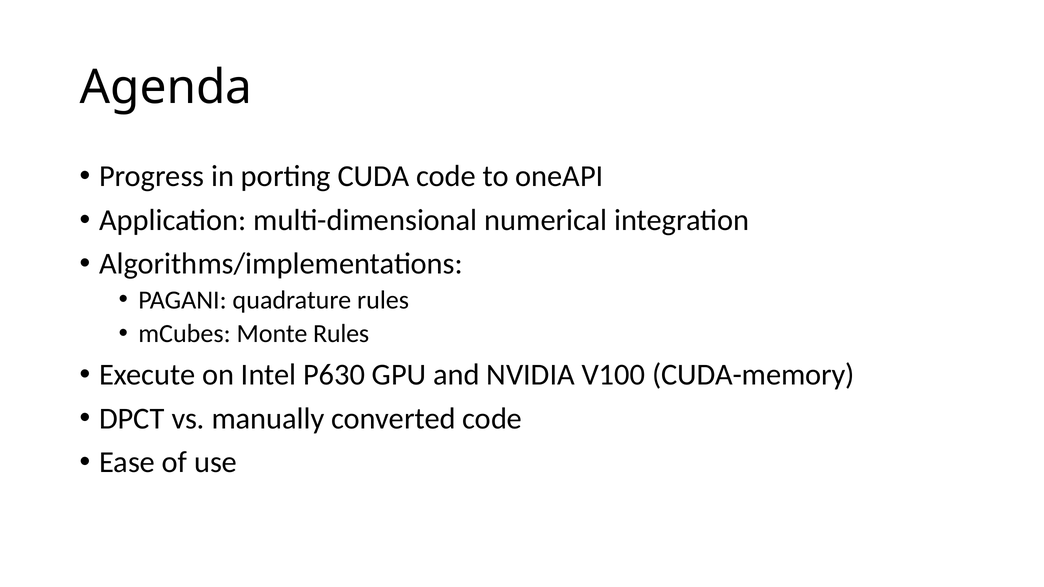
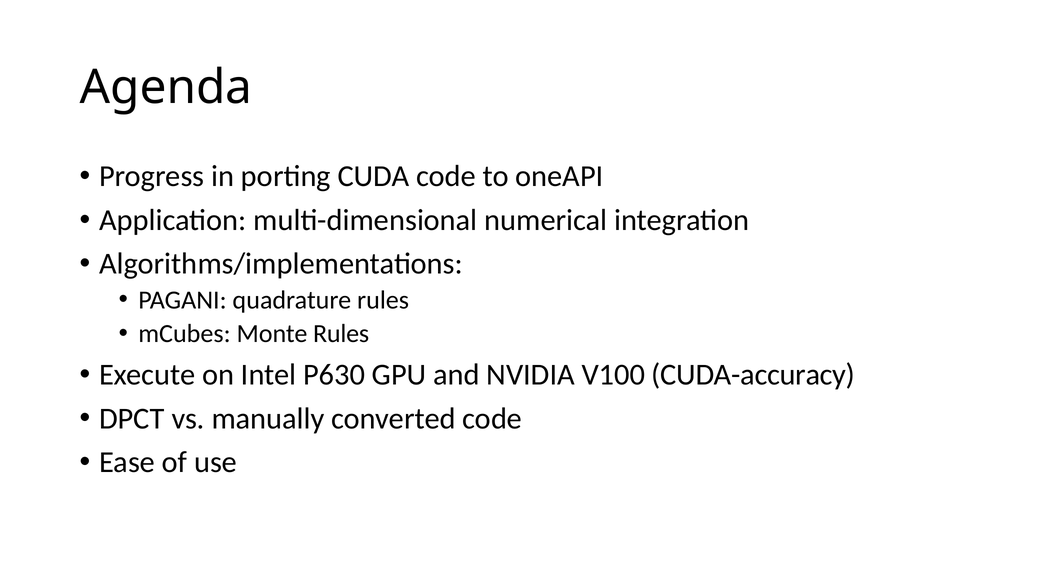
CUDA-memory: CUDA-memory -> CUDA-accuracy
